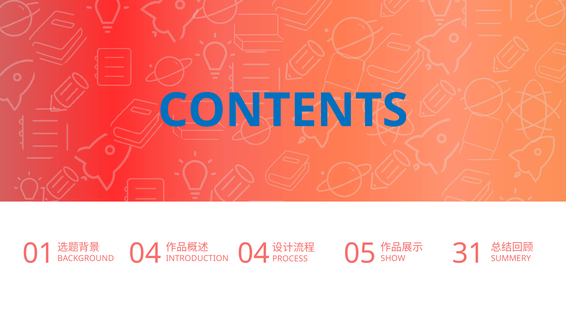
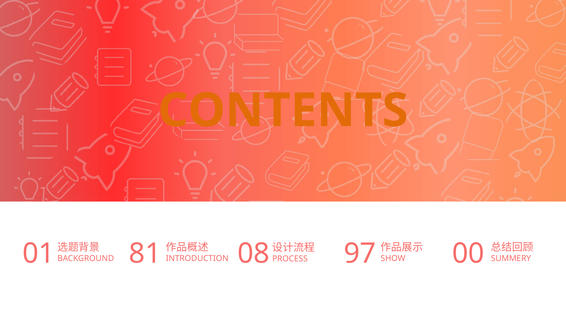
CONTENTS colour: blue -> orange
BACKGROUND 04: 04 -> 81
INTRODUCTION 04: 04 -> 08
31: 31 -> 00
05: 05 -> 97
